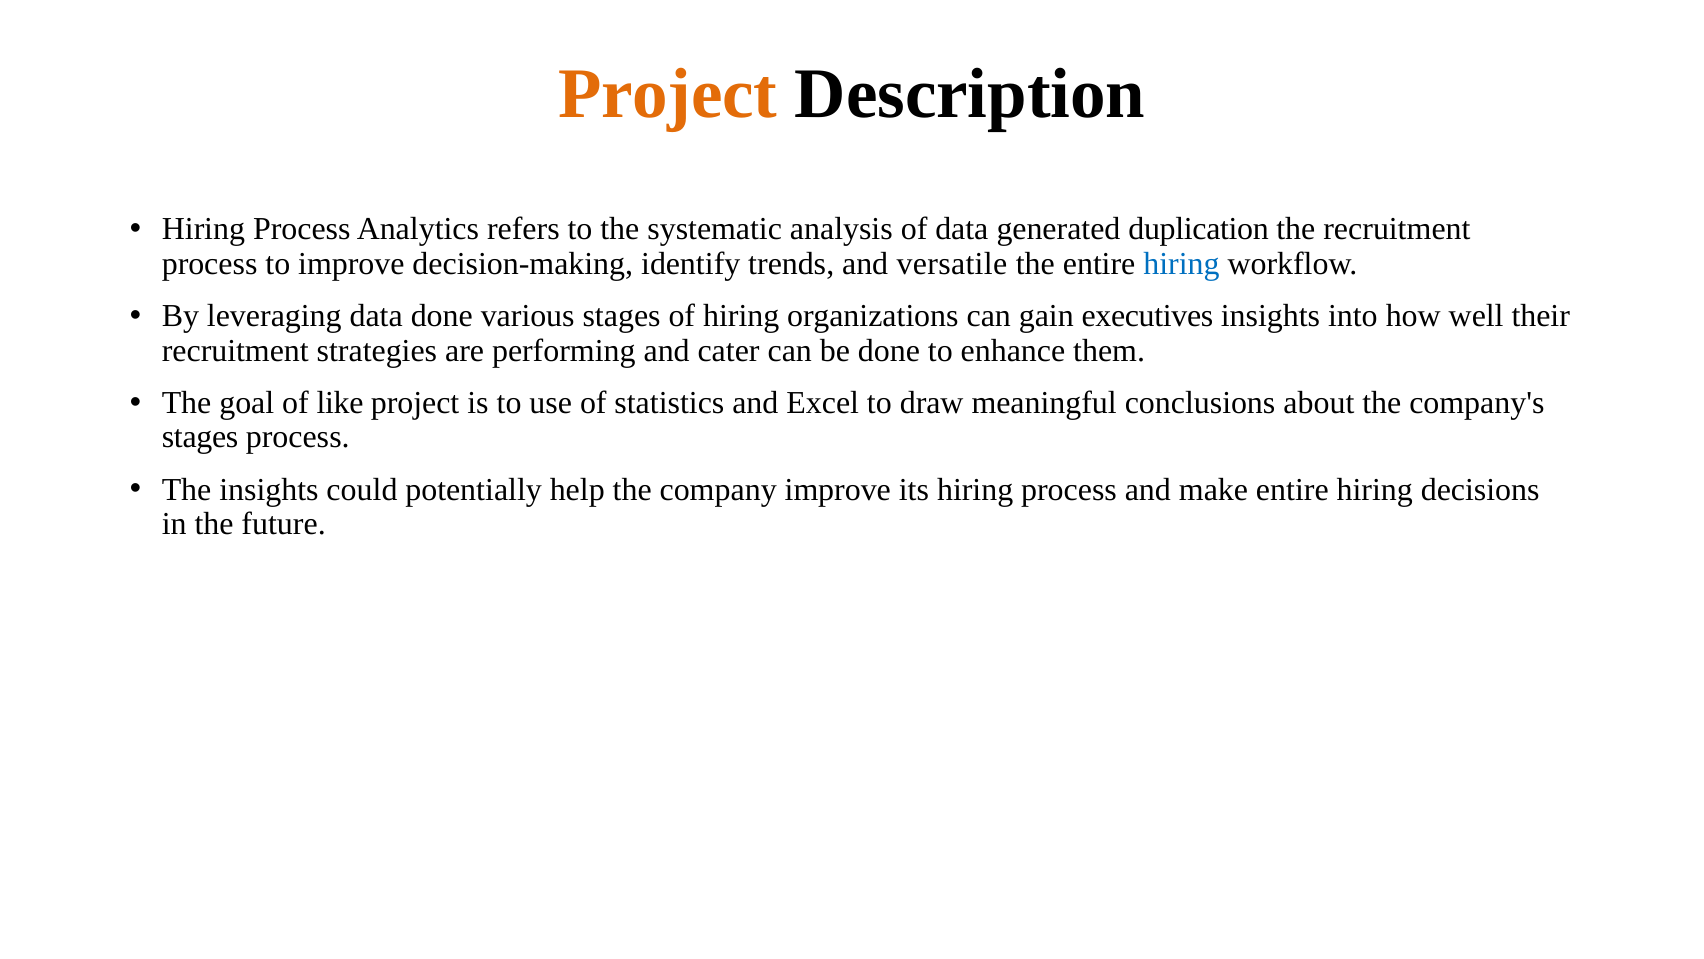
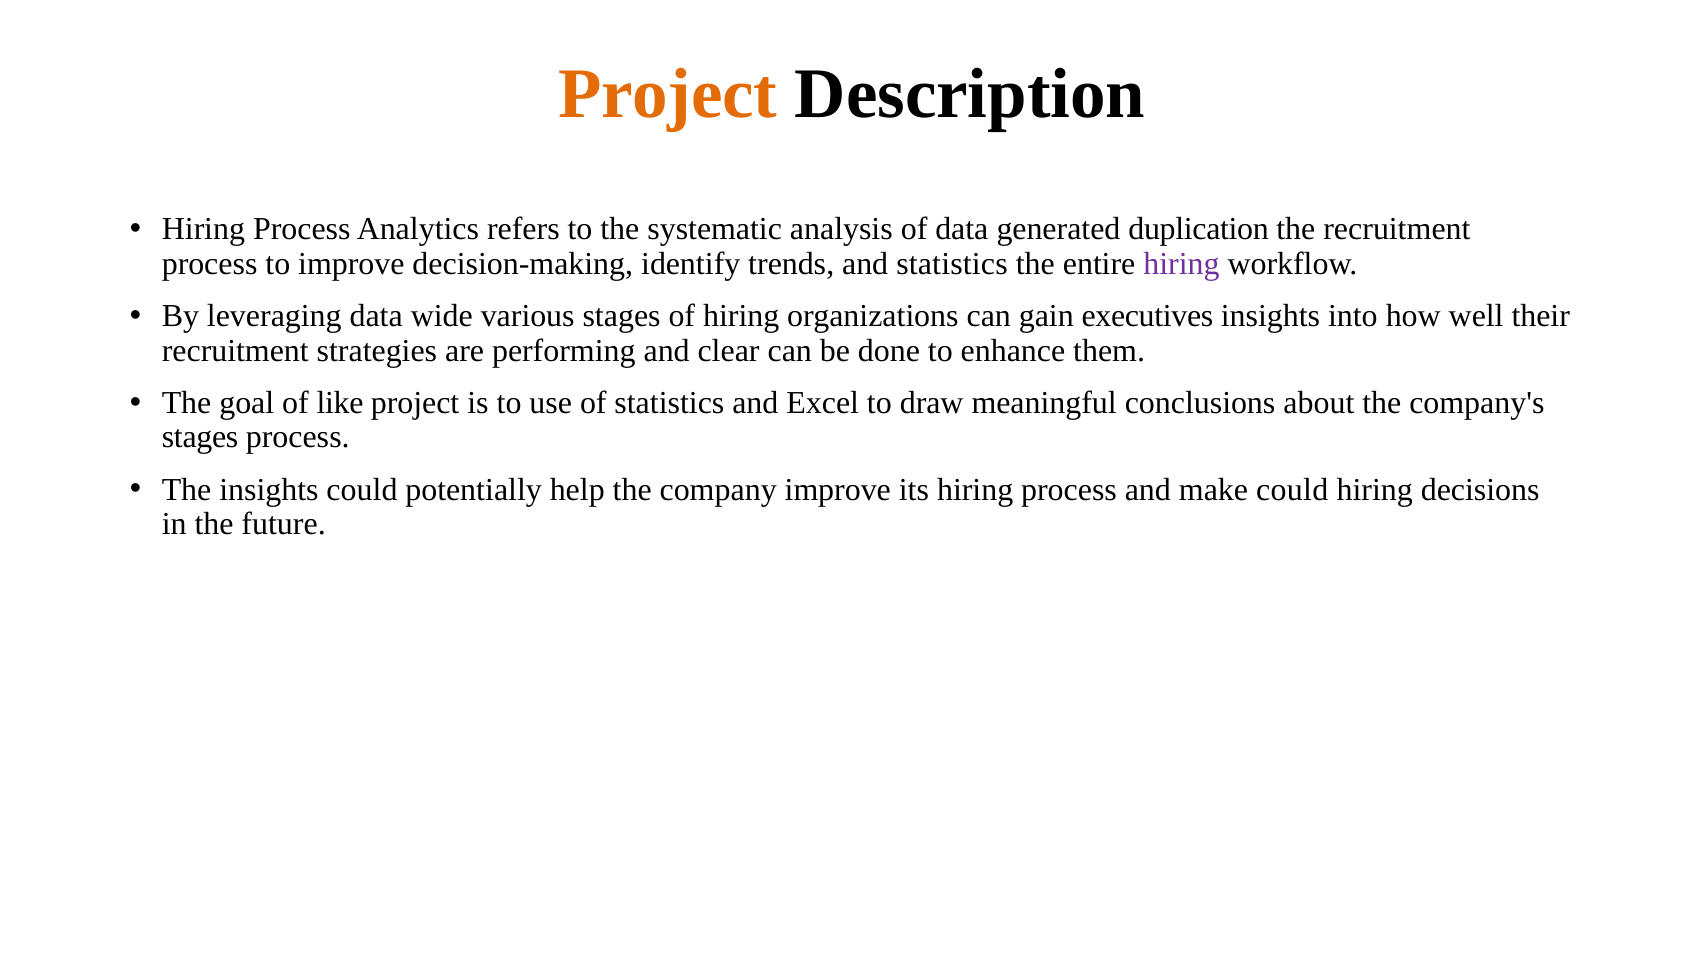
and versatile: versatile -> statistics
hiring at (1181, 264) colour: blue -> purple
data done: done -> wide
cater: cater -> clear
make entire: entire -> could
